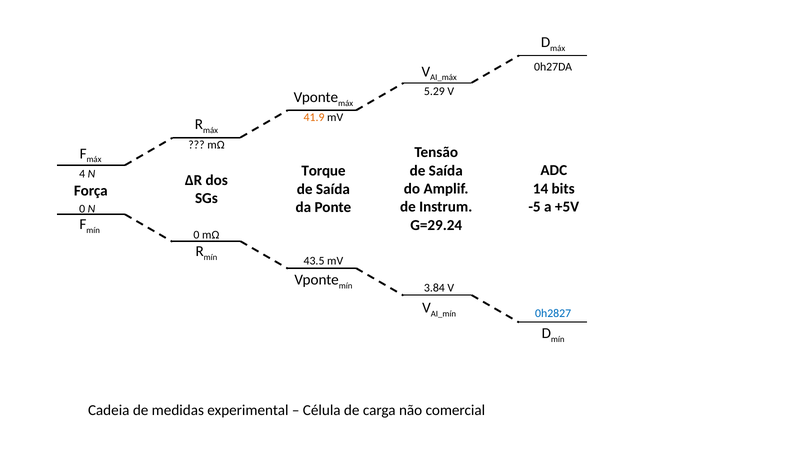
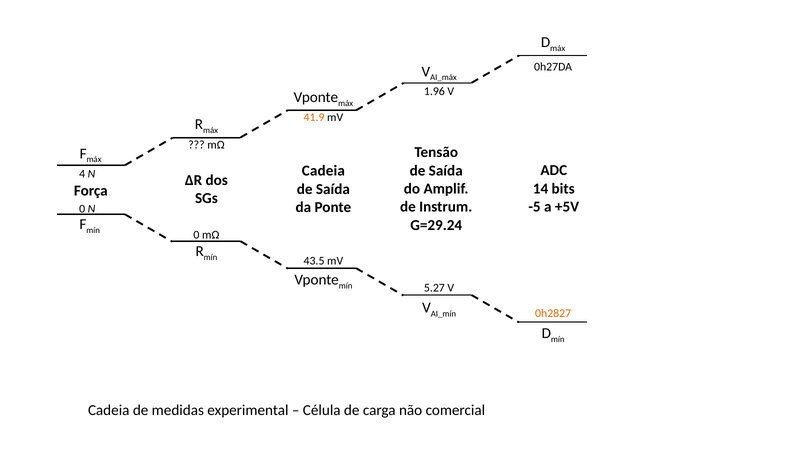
5.29: 5.29 -> 1.96
Torque at (324, 171): Torque -> Cadeia
3.84: 3.84 -> 5.27
0h2827 colour: blue -> orange
